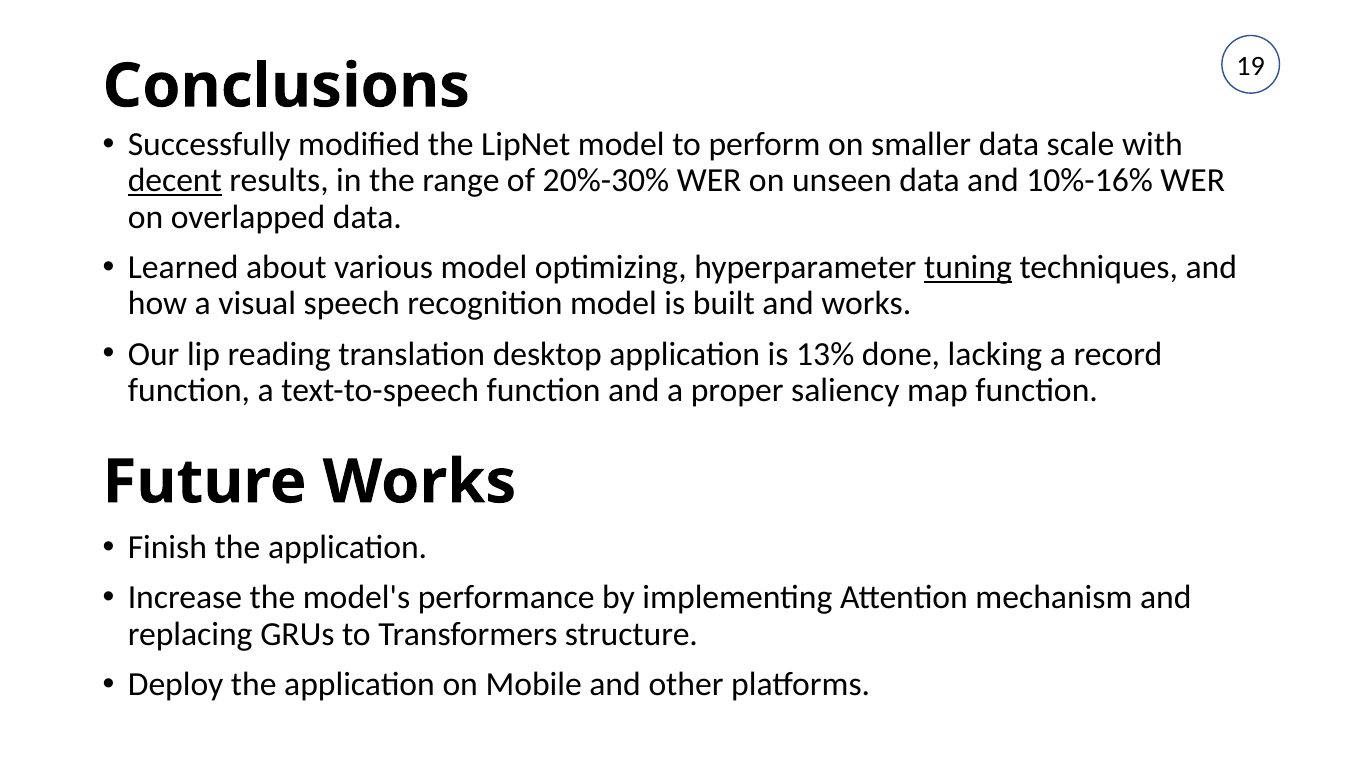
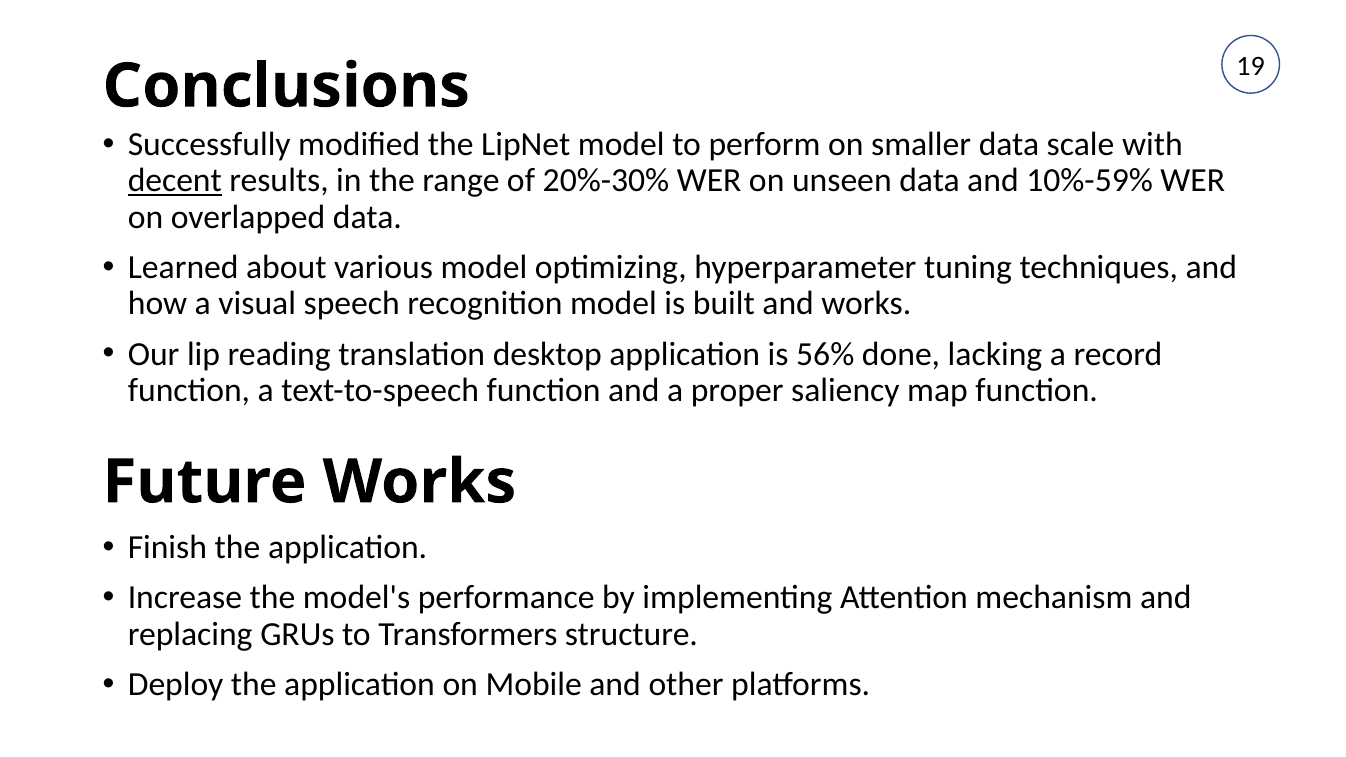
10%-16%: 10%-16% -> 10%-59%
tuning underline: present -> none
13%: 13% -> 56%
